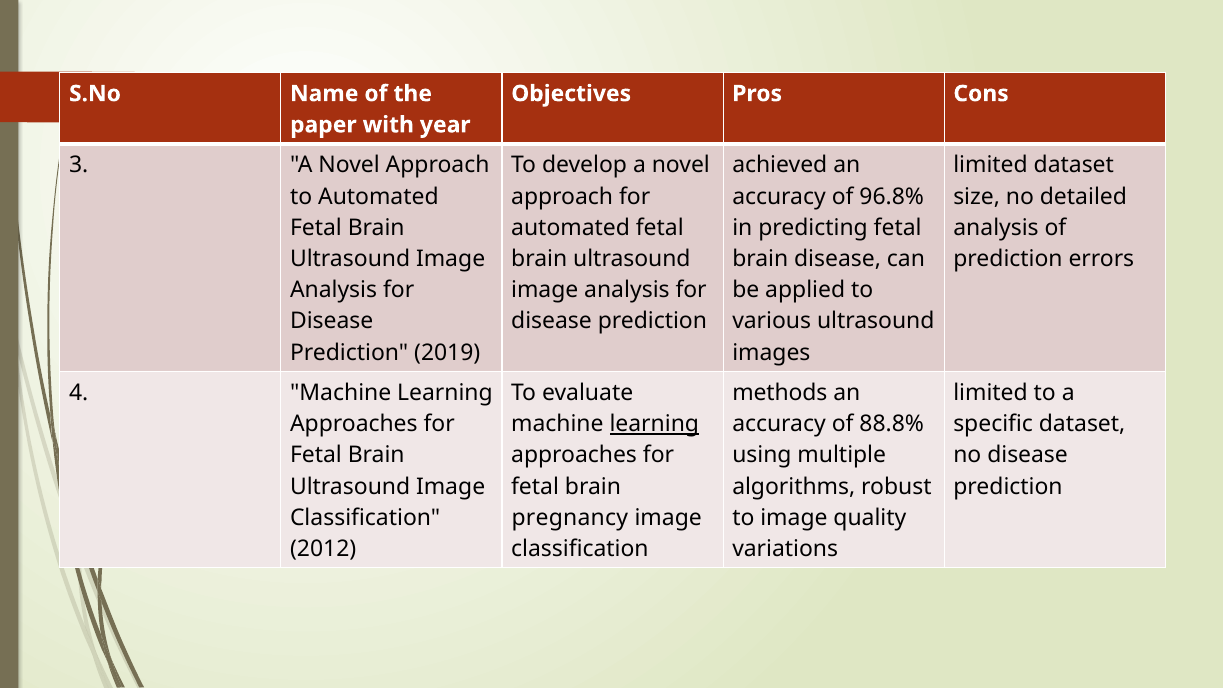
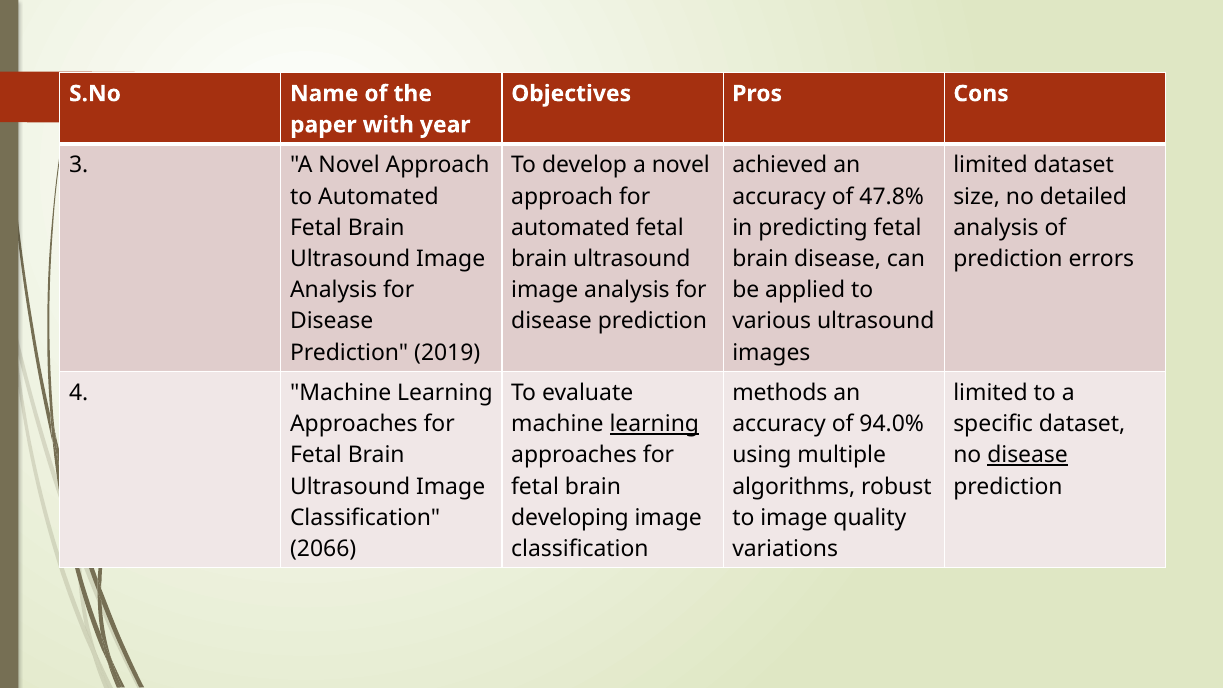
96.8%: 96.8% -> 47.8%
88.8%: 88.8% -> 94.0%
disease at (1028, 455) underline: none -> present
pregnancy: pregnancy -> developing
2012: 2012 -> 2066
